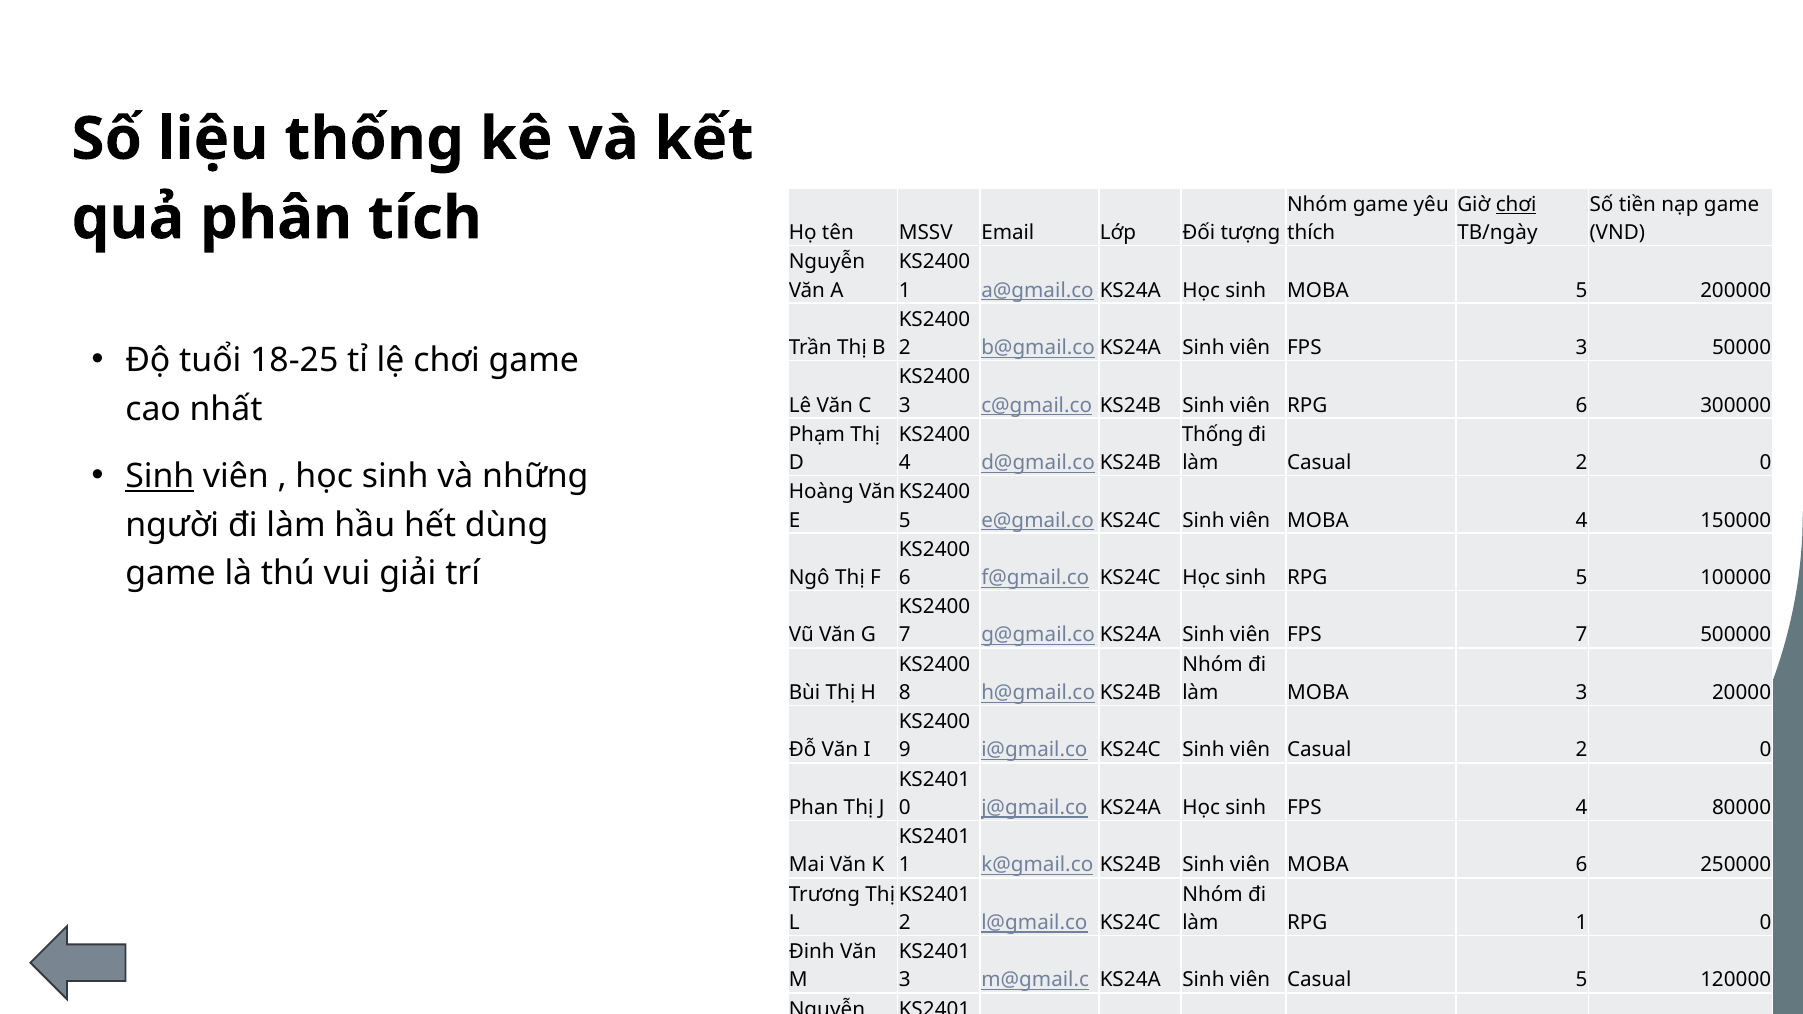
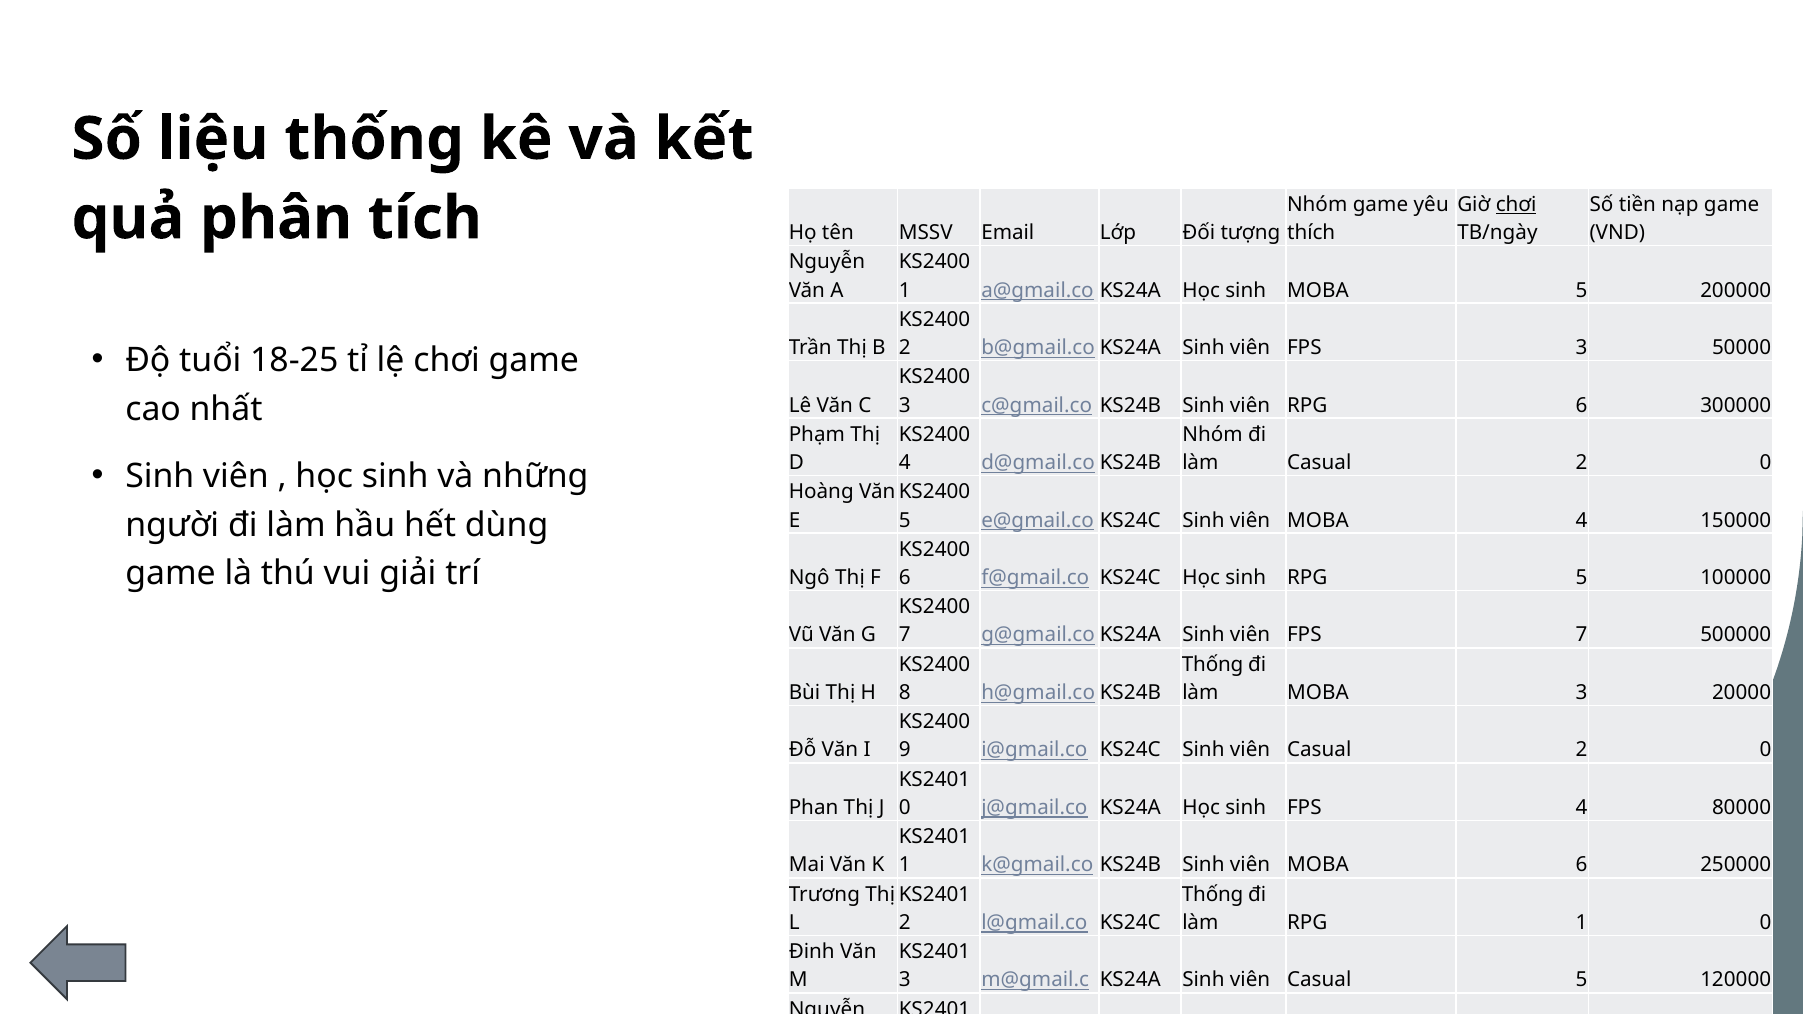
Thống at (1213, 435): Thống -> Nhóm
Sinh at (160, 477) underline: present -> none
Nhóm at (1213, 665): Nhóm -> Thống
Nhóm at (1213, 895): Nhóm -> Thống
